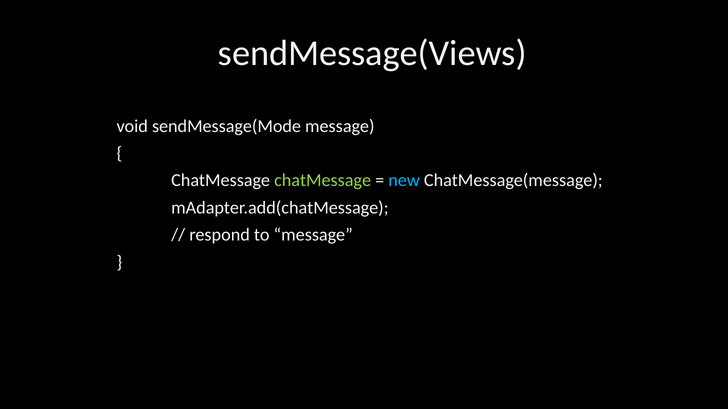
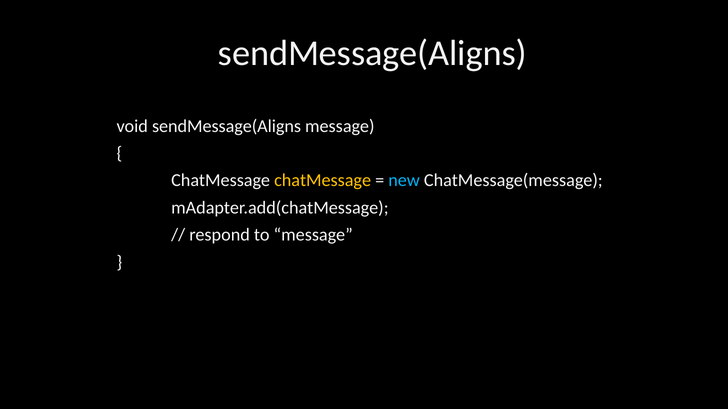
sendMessage(Views at (372, 53): sendMessage(Views -> sendMessage(Aligns
void sendMessage(Mode: sendMessage(Mode -> sendMessage(Aligns
chatMessage at (323, 181) colour: light green -> yellow
